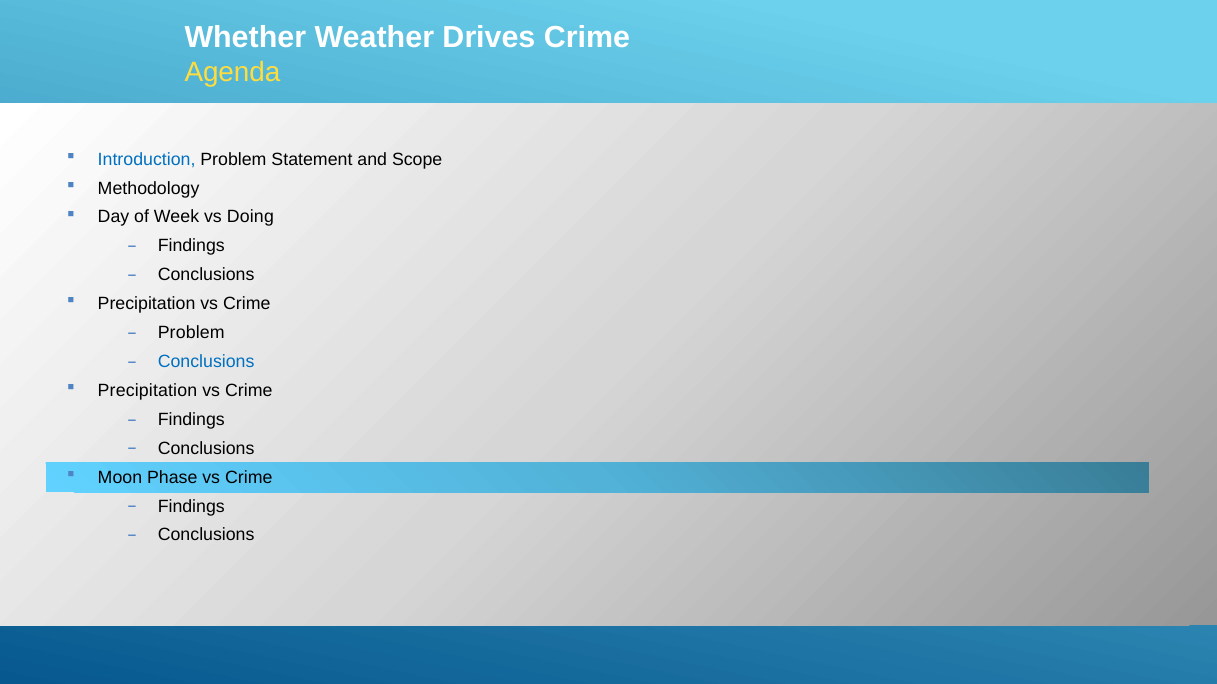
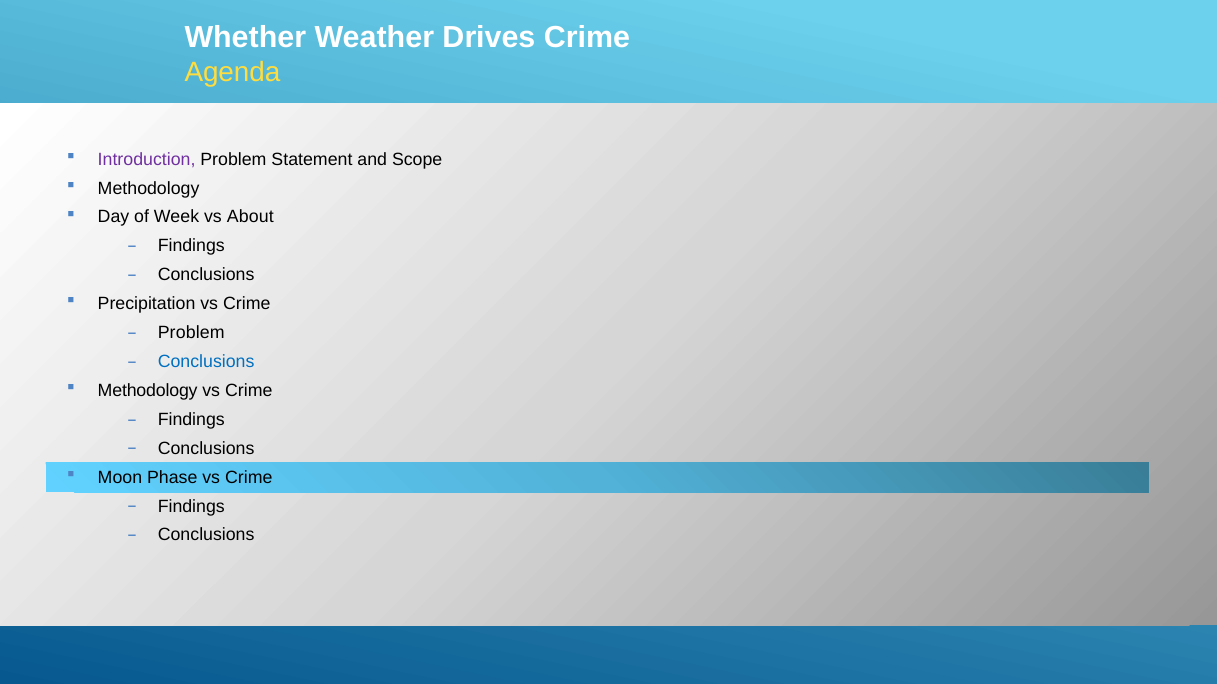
Introduction colour: blue -> purple
Doing: Doing -> About
Precipitation at (147, 391): Precipitation -> Methodology
